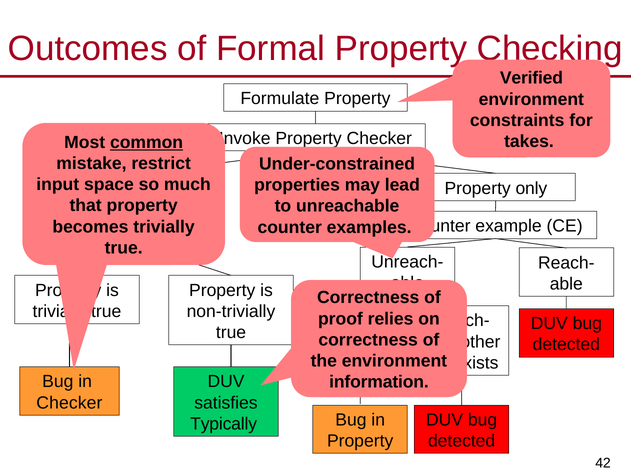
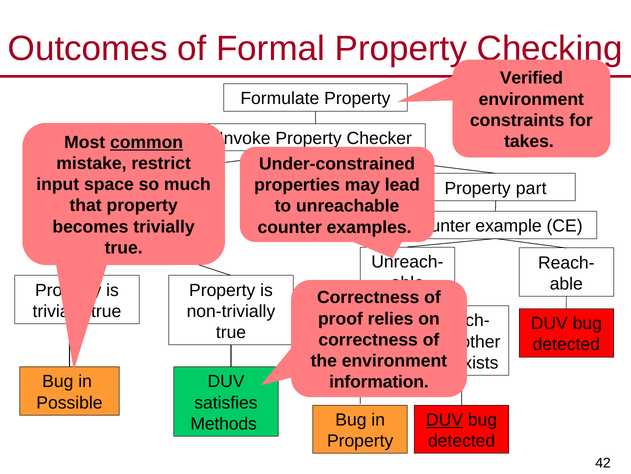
only: only -> part
Checker at (69, 402): Checker -> Possible
DUV at (445, 419) underline: none -> present
Typically: Typically -> Methods
